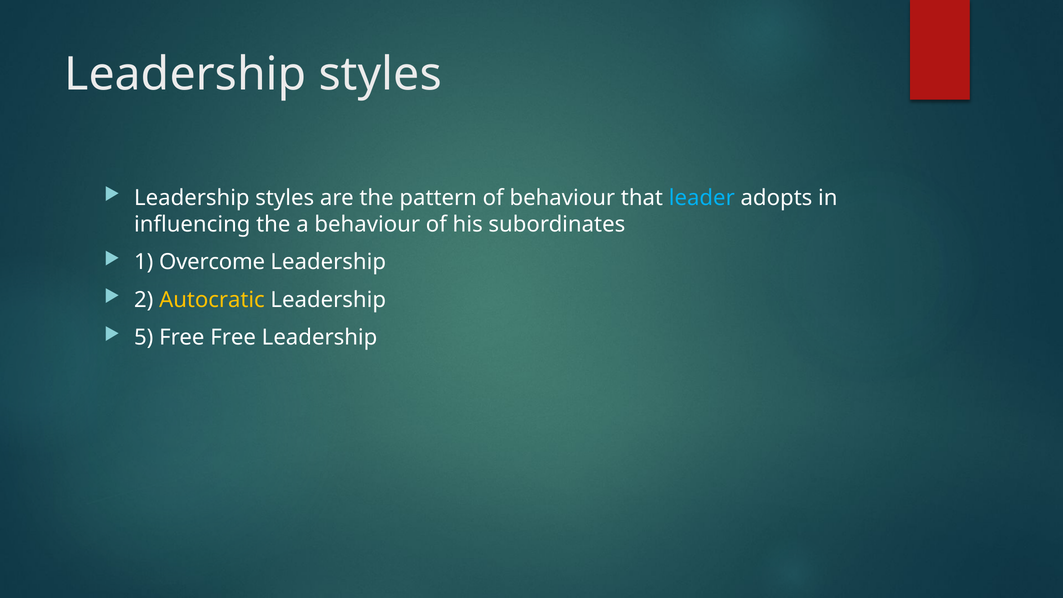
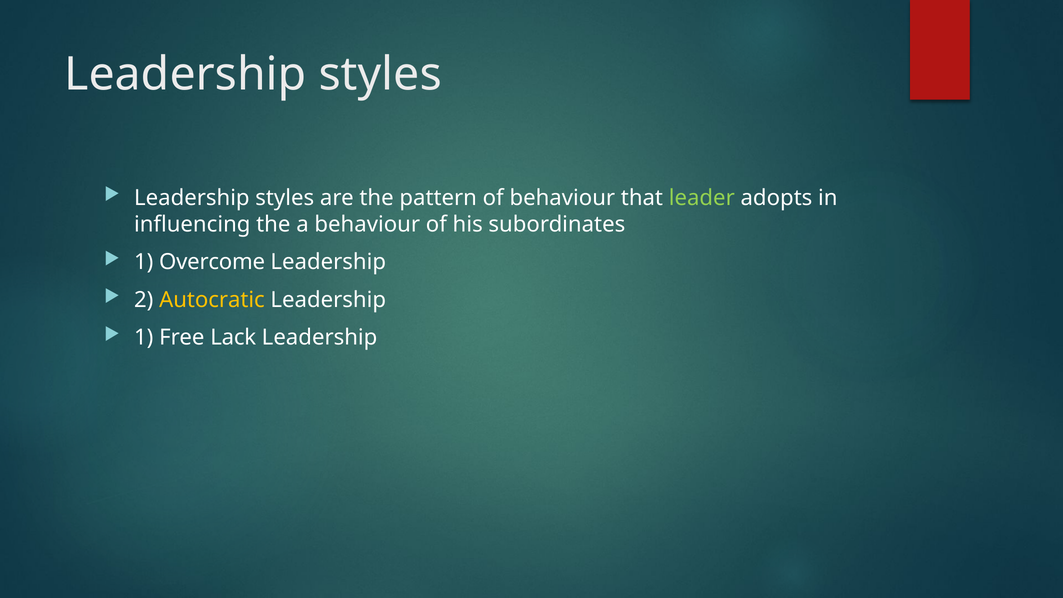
leader colour: light blue -> light green
5 at (144, 337): 5 -> 1
Free Free: Free -> Lack
